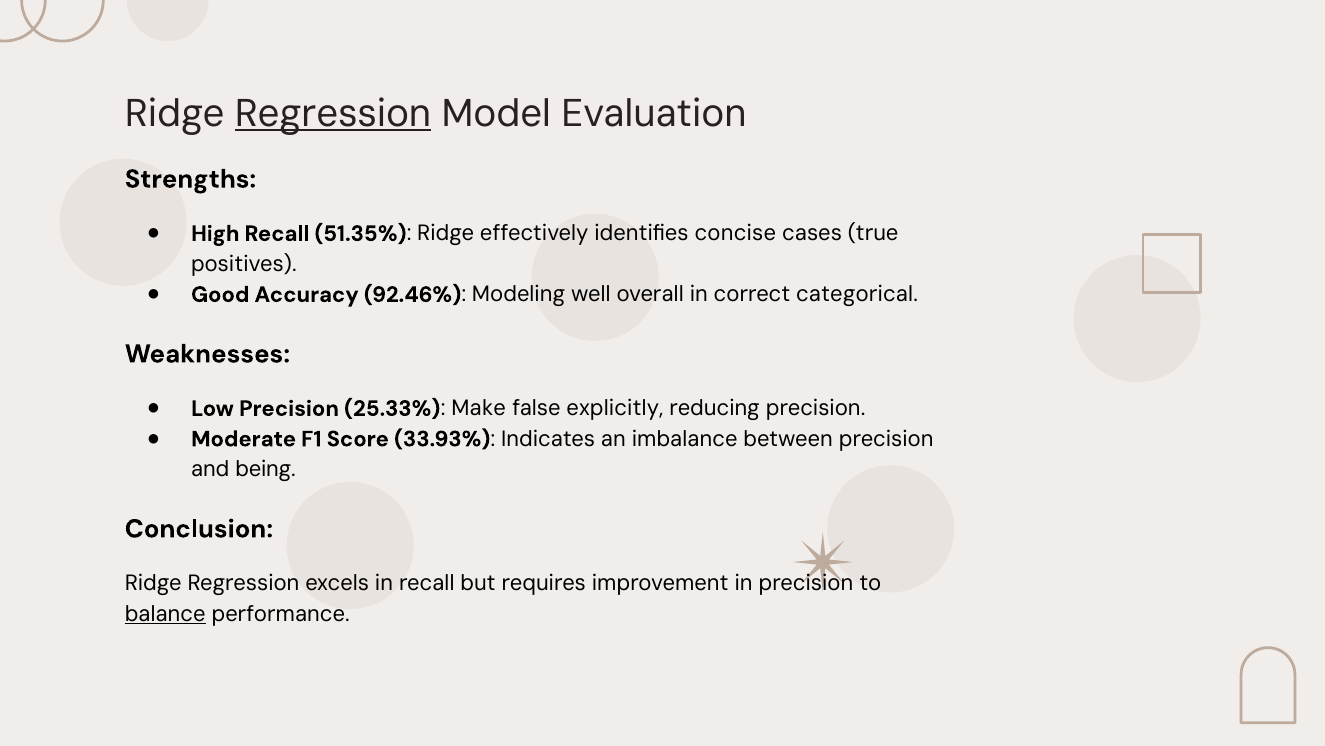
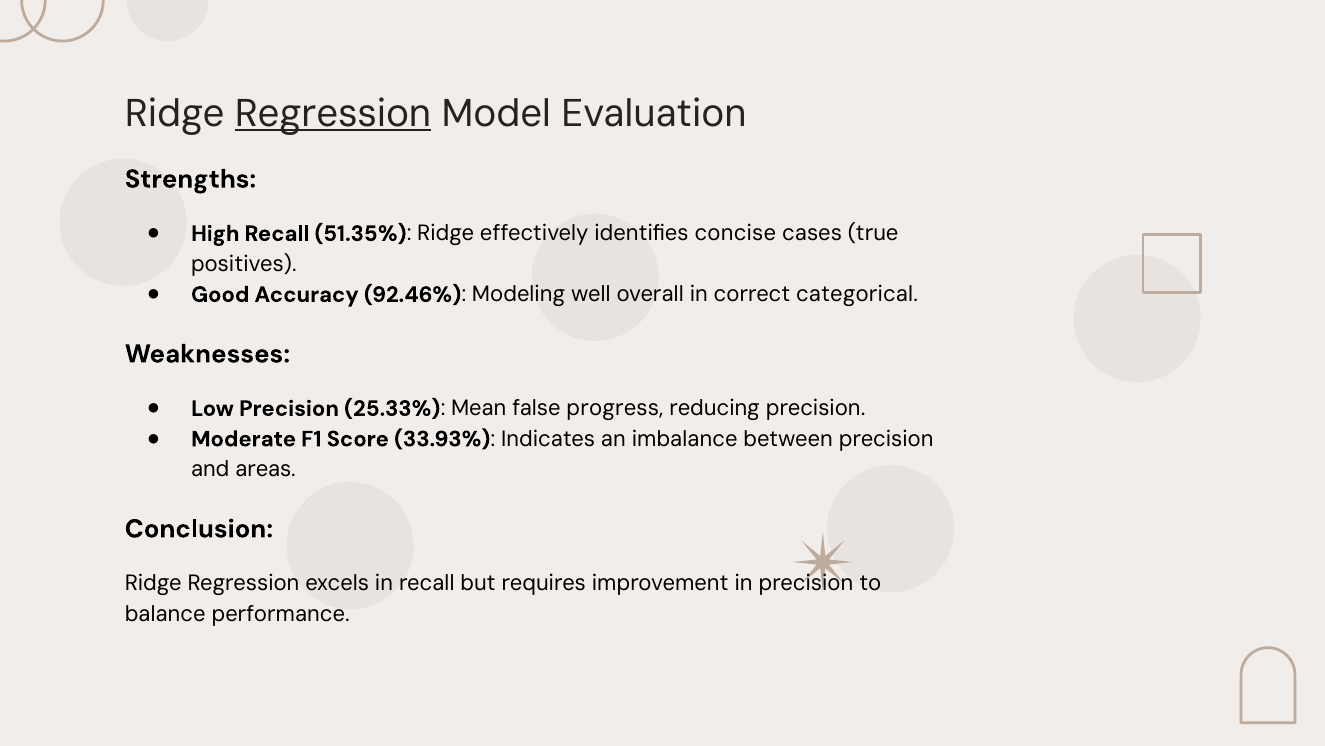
Make: Make -> Mean
explicitly: explicitly -> progress
being: being -> areas
balance underline: present -> none
